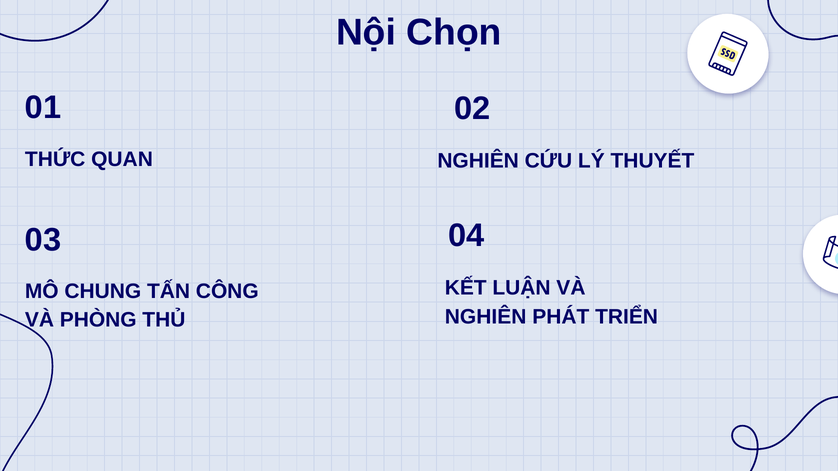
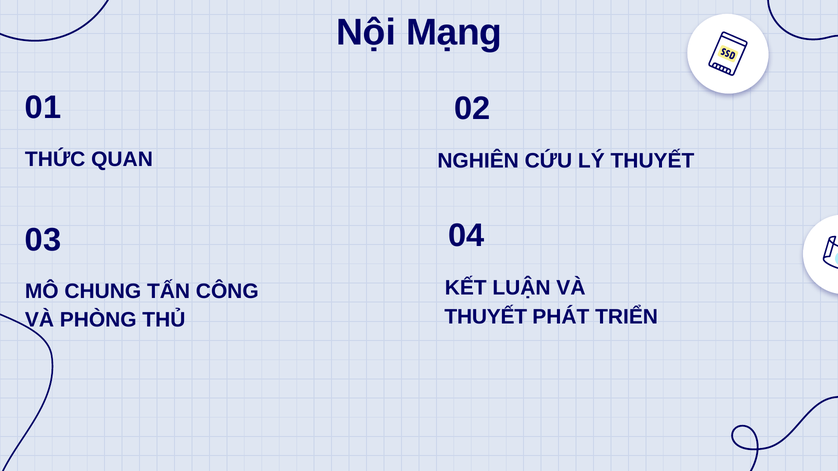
Chọn: Chọn -> Mạng
NGHIÊN at (486, 317): NGHIÊN -> THUYẾT
